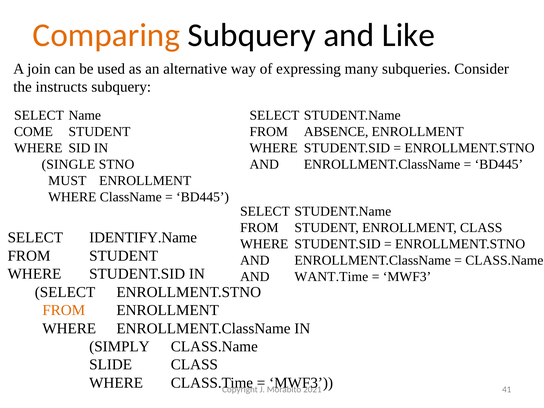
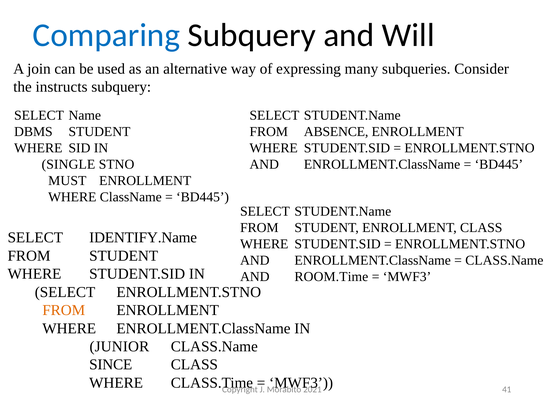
Comparing colour: orange -> blue
Like: Like -> Will
COME: COME -> DBMS
WANT.Time: WANT.Time -> ROOM.Time
SIMPLY: SIMPLY -> JUNIOR
SLIDE: SLIDE -> SINCE
